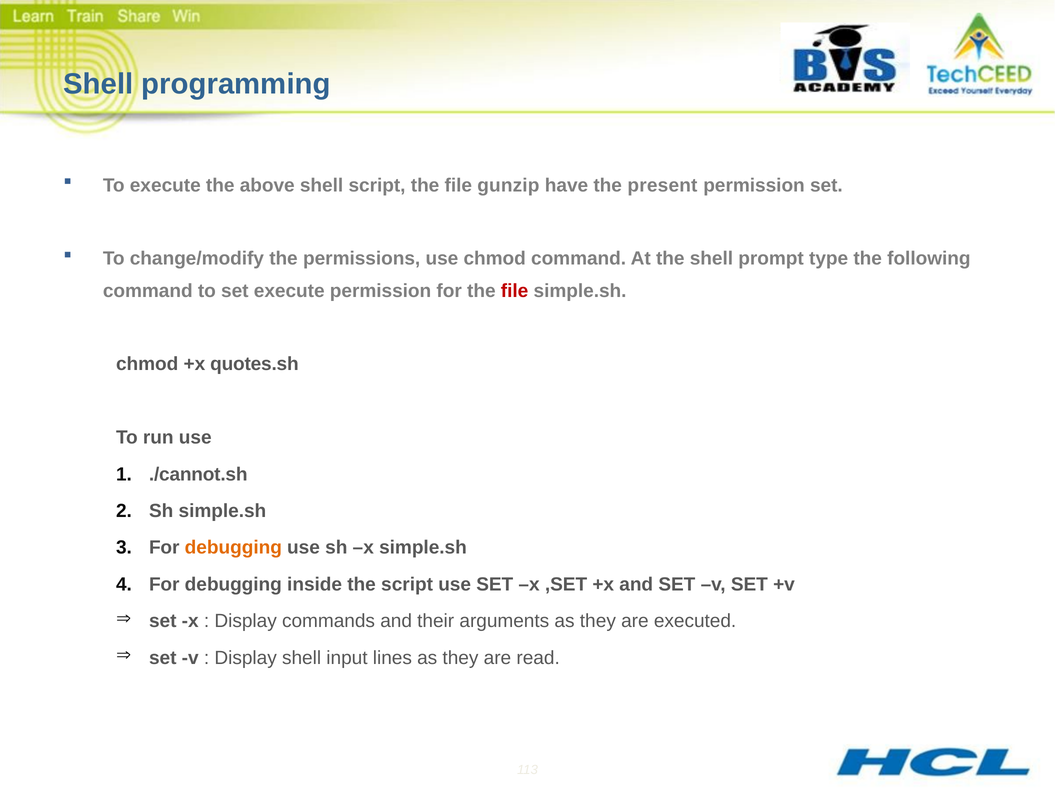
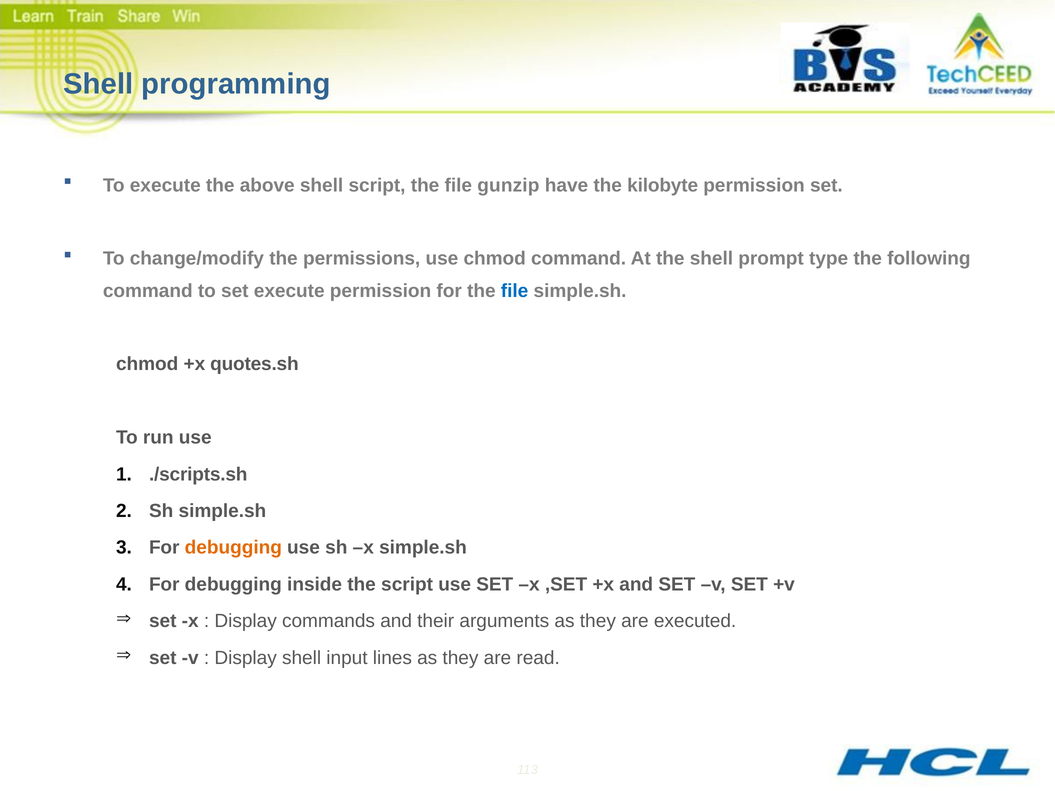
present: present -> kilobyte
file at (515, 291) colour: red -> blue
./cannot.sh: ./cannot.sh -> ./scripts.sh
